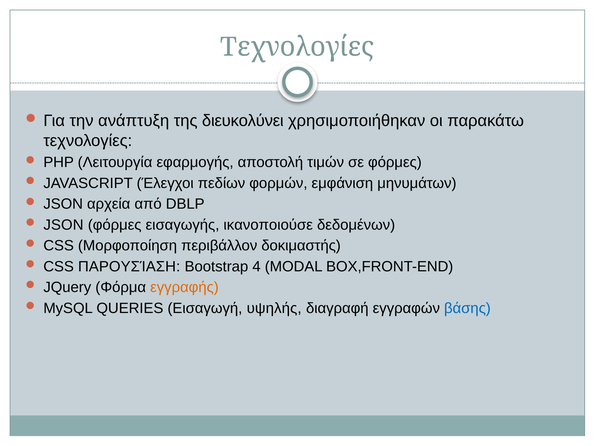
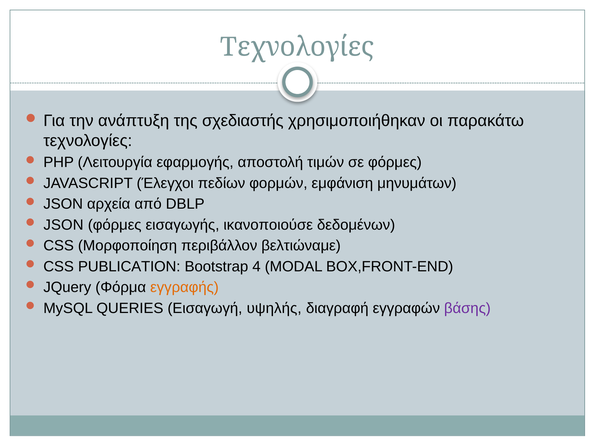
διευκολύνει: διευκολύνει -> σχεδιαστής
δοκιμαστής: δοκιμαστής -> βελτιώναμε
ΠΑΡΟΥΣΊΑΣΗ: ΠΑΡΟΥΣΊΑΣΗ -> PUBLICATION
βάσης colour: blue -> purple
